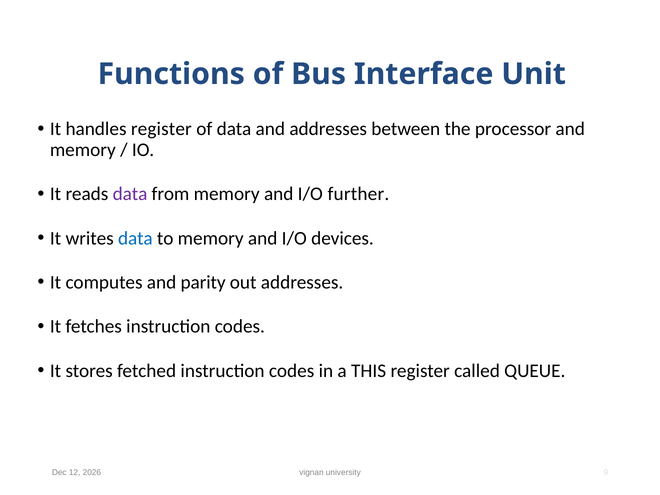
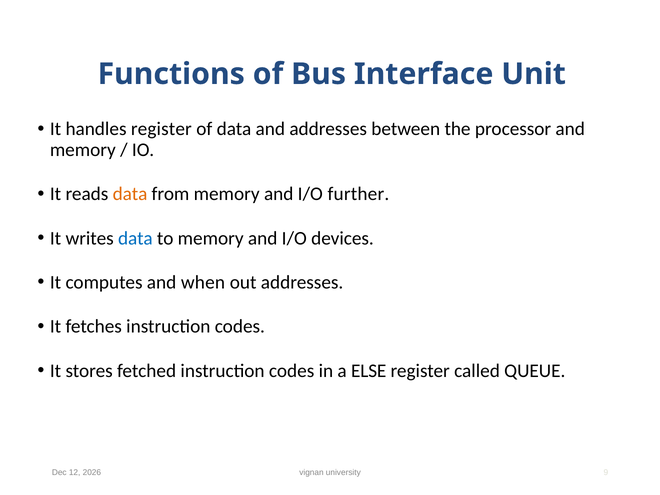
data at (130, 194) colour: purple -> orange
parity: parity -> when
THIS: THIS -> ELSE
